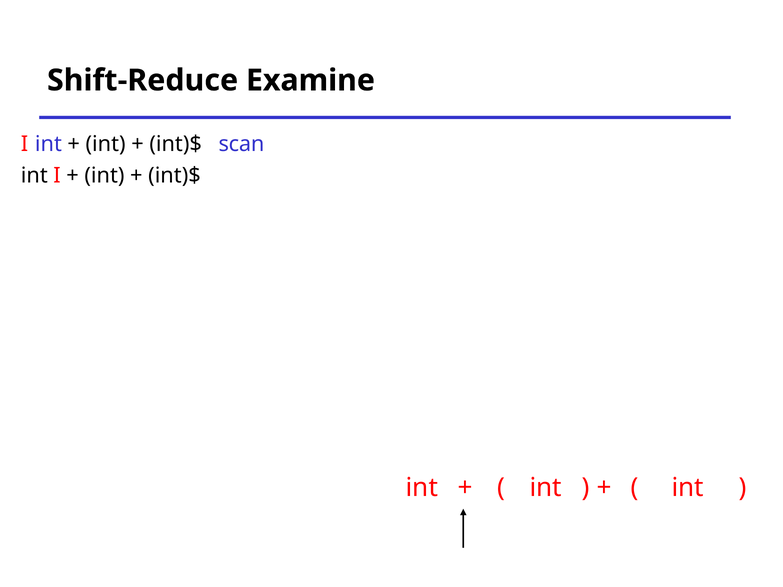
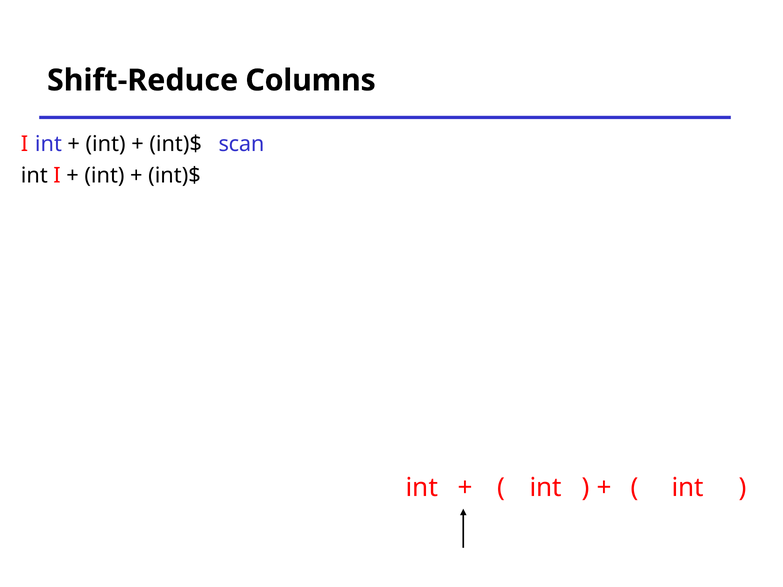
Examine: Examine -> Columns
